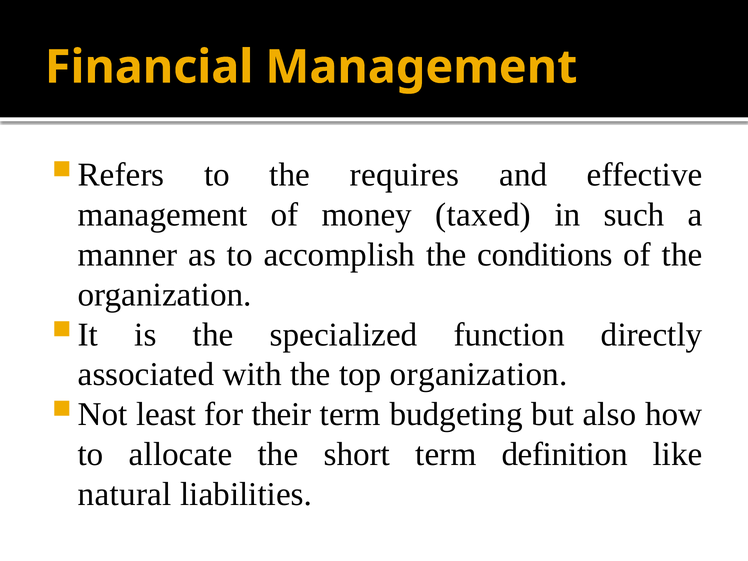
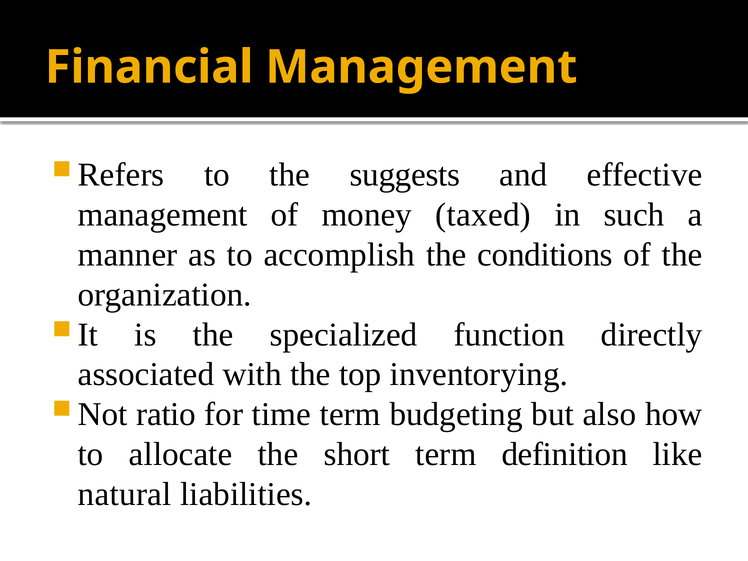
requires: requires -> suggests
top organization: organization -> inventorying
least: least -> ratio
their: their -> time
